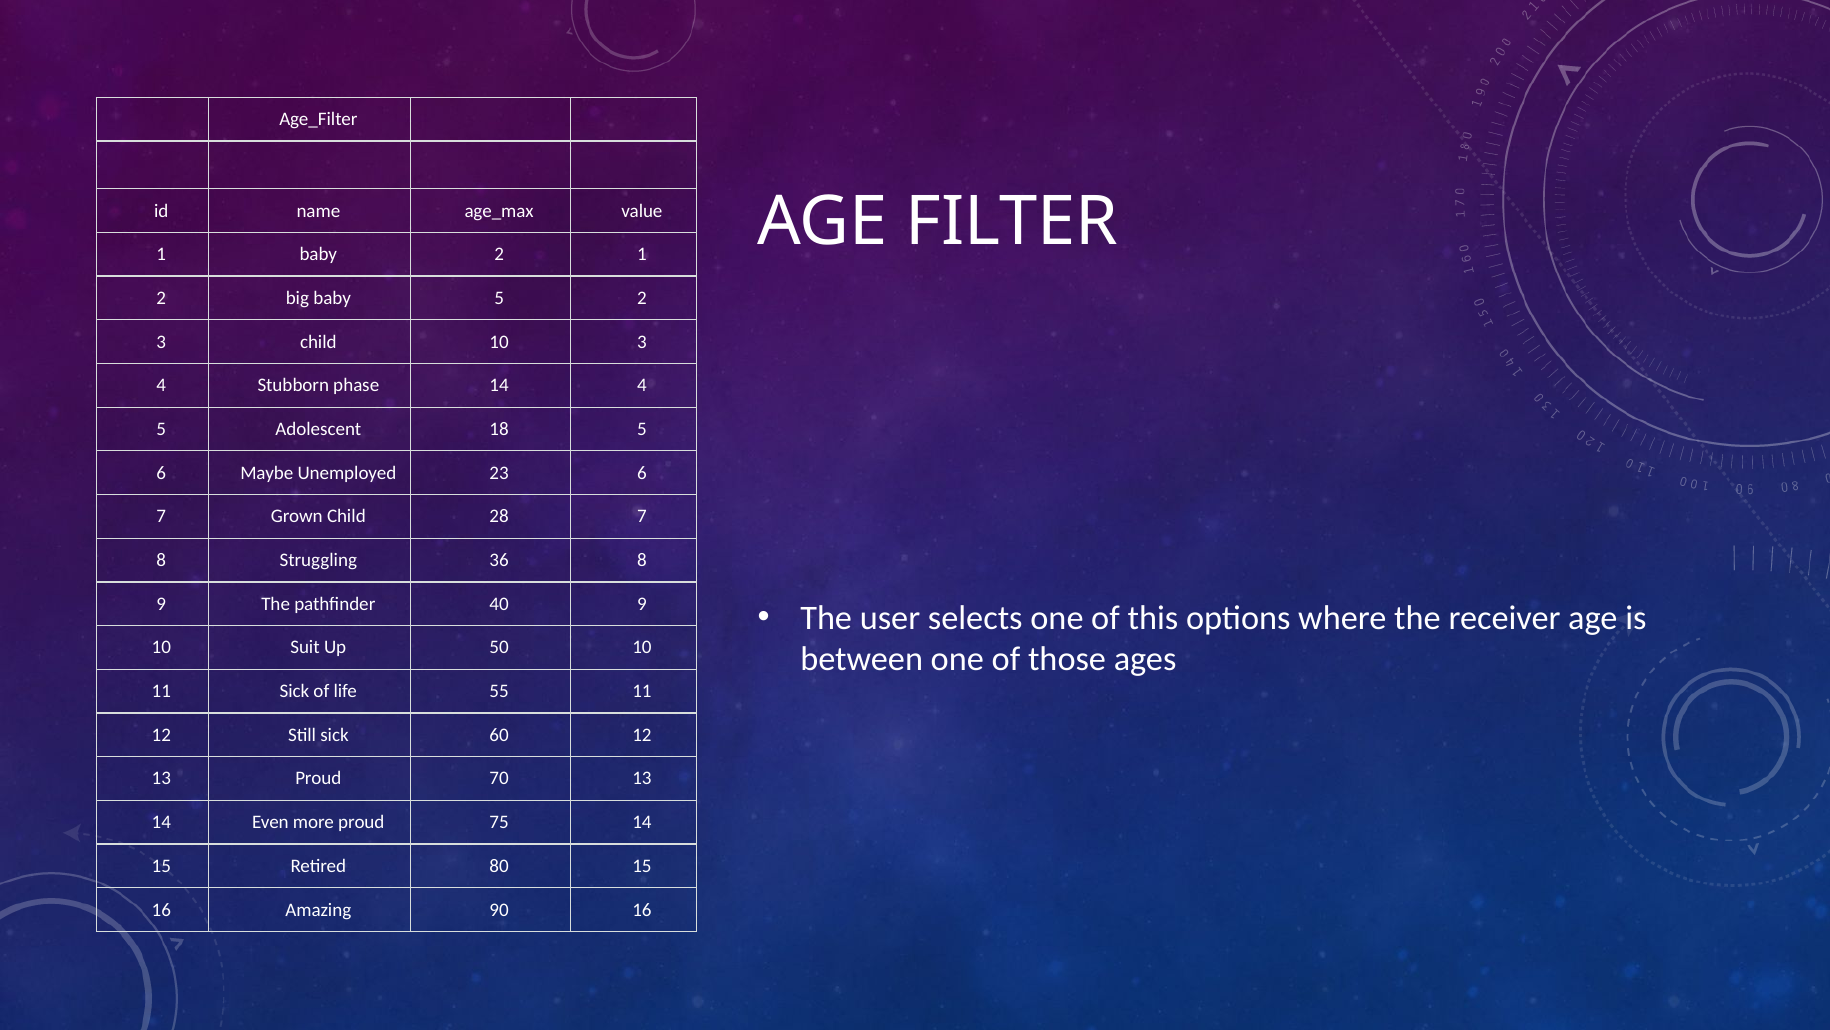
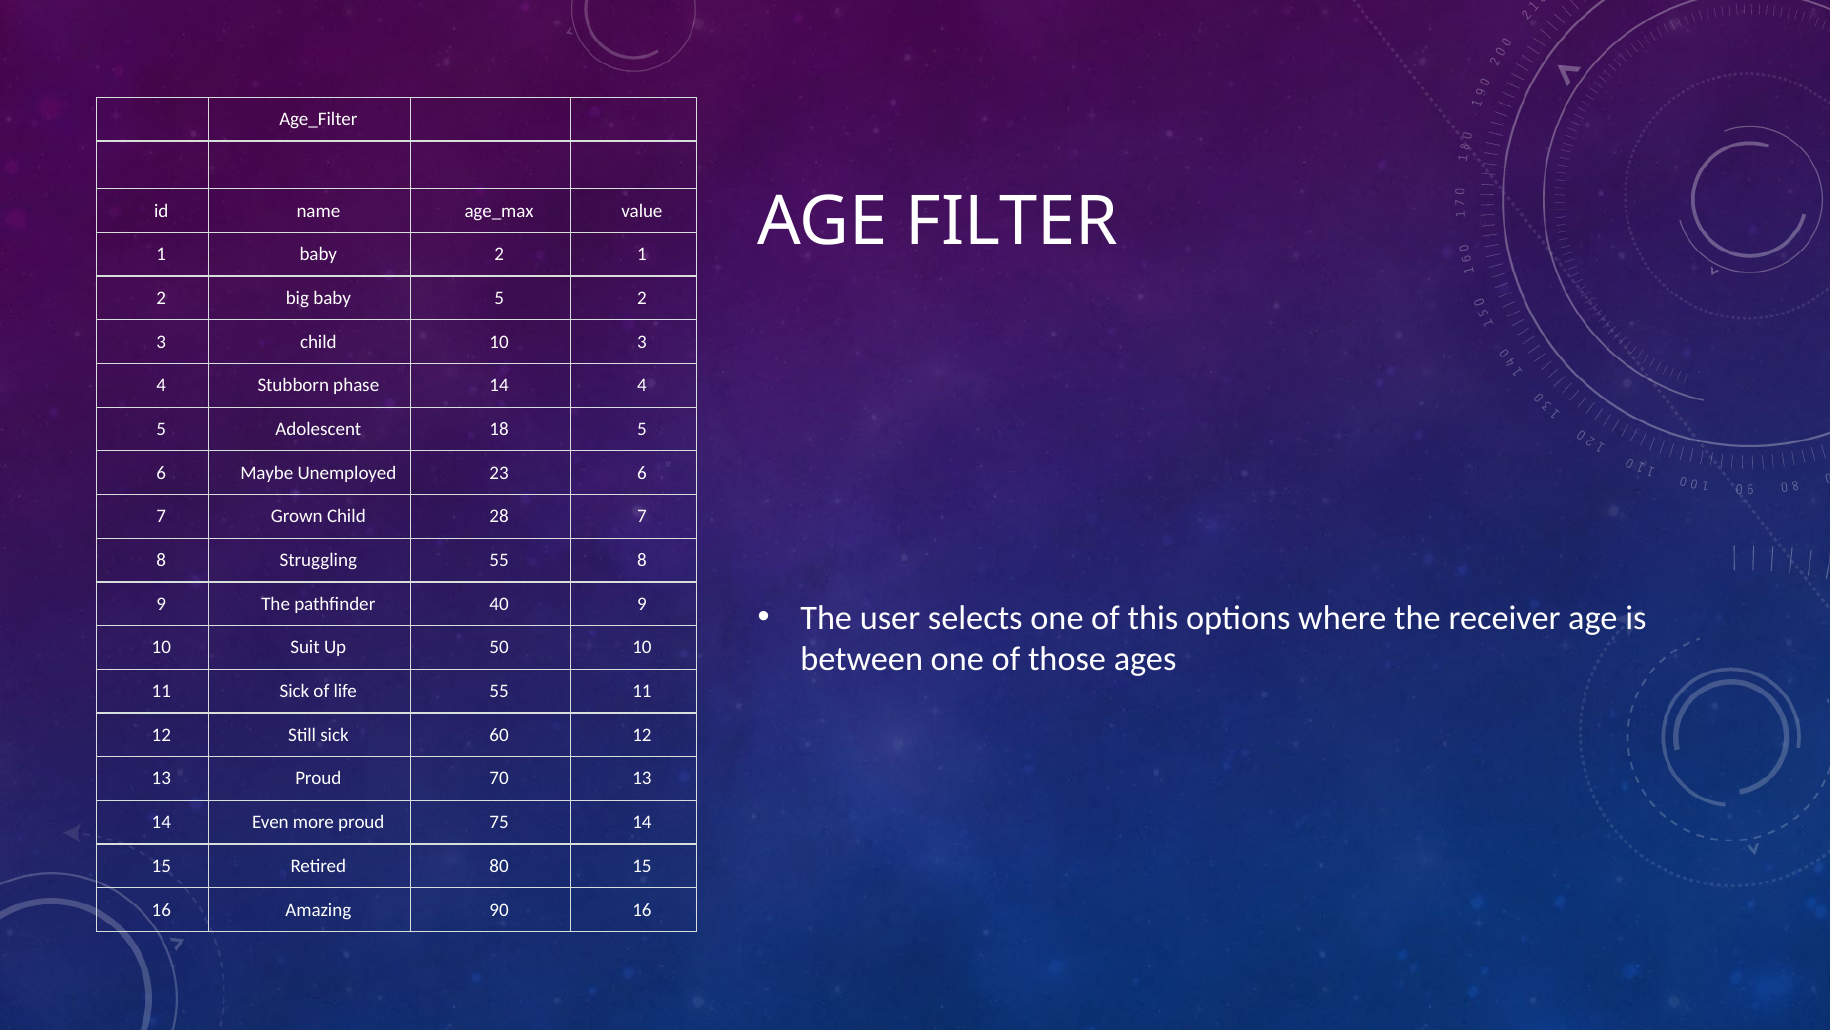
Struggling 36: 36 -> 55
